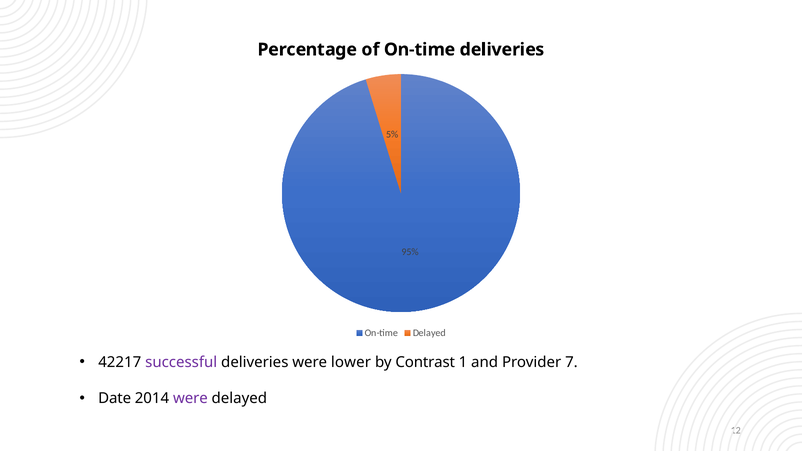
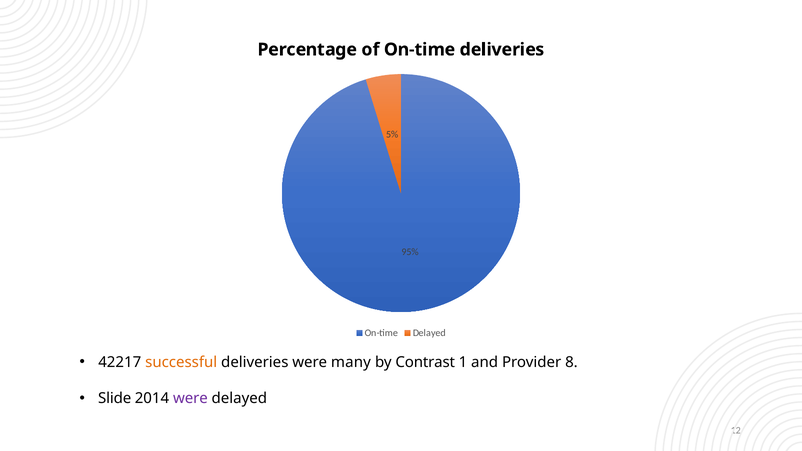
successful colour: purple -> orange
lower: lower -> many
7: 7 -> 8
Date: Date -> Slide
